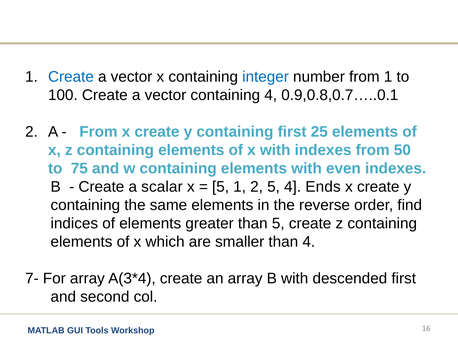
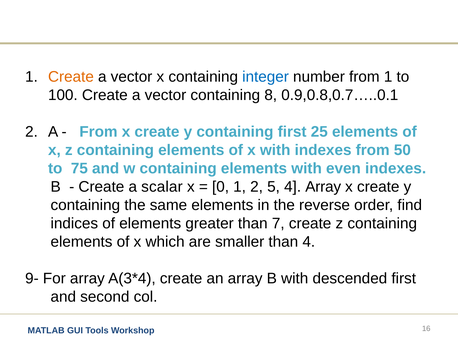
Create at (71, 77) colour: blue -> orange
containing 4: 4 -> 8
5 at (221, 187): 5 -> 0
4 Ends: Ends -> Array
than 5: 5 -> 7
7-: 7- -> 9-
